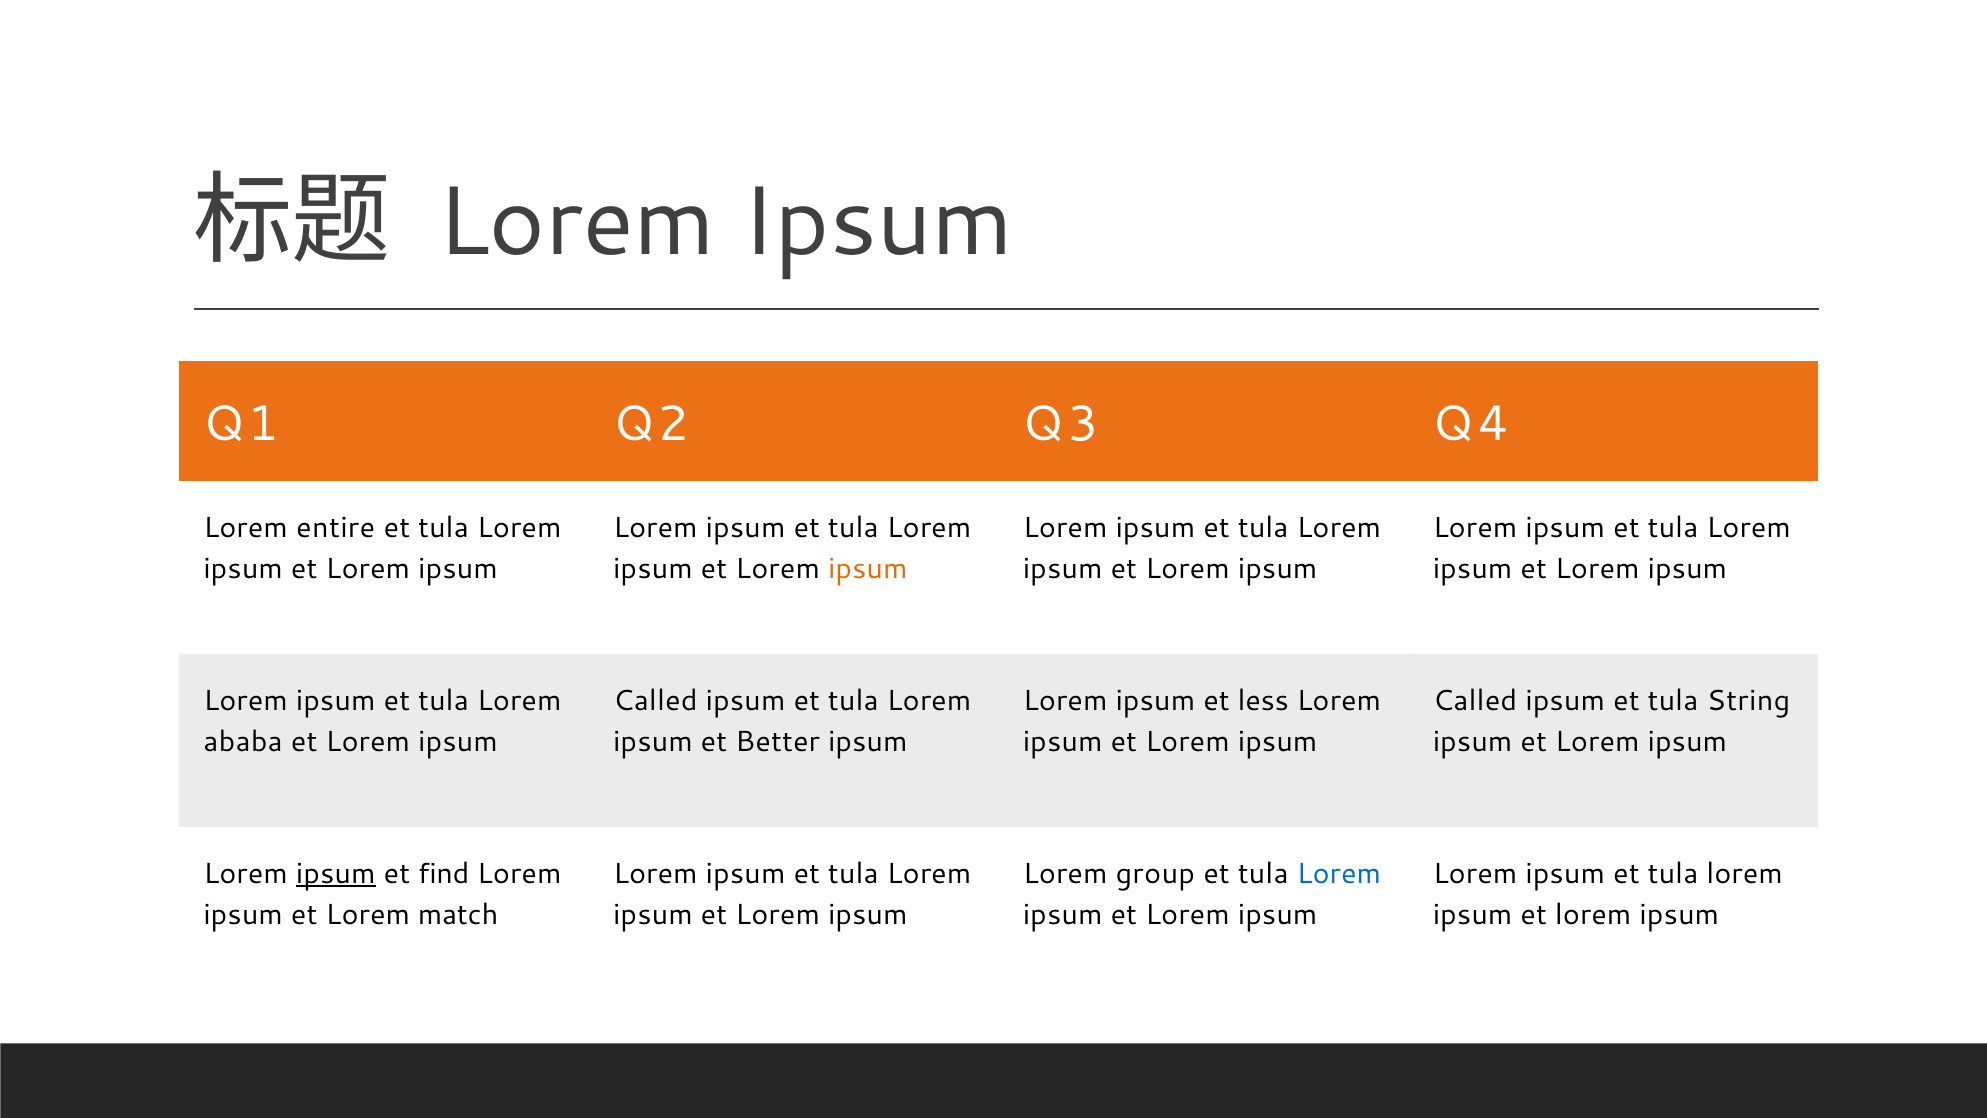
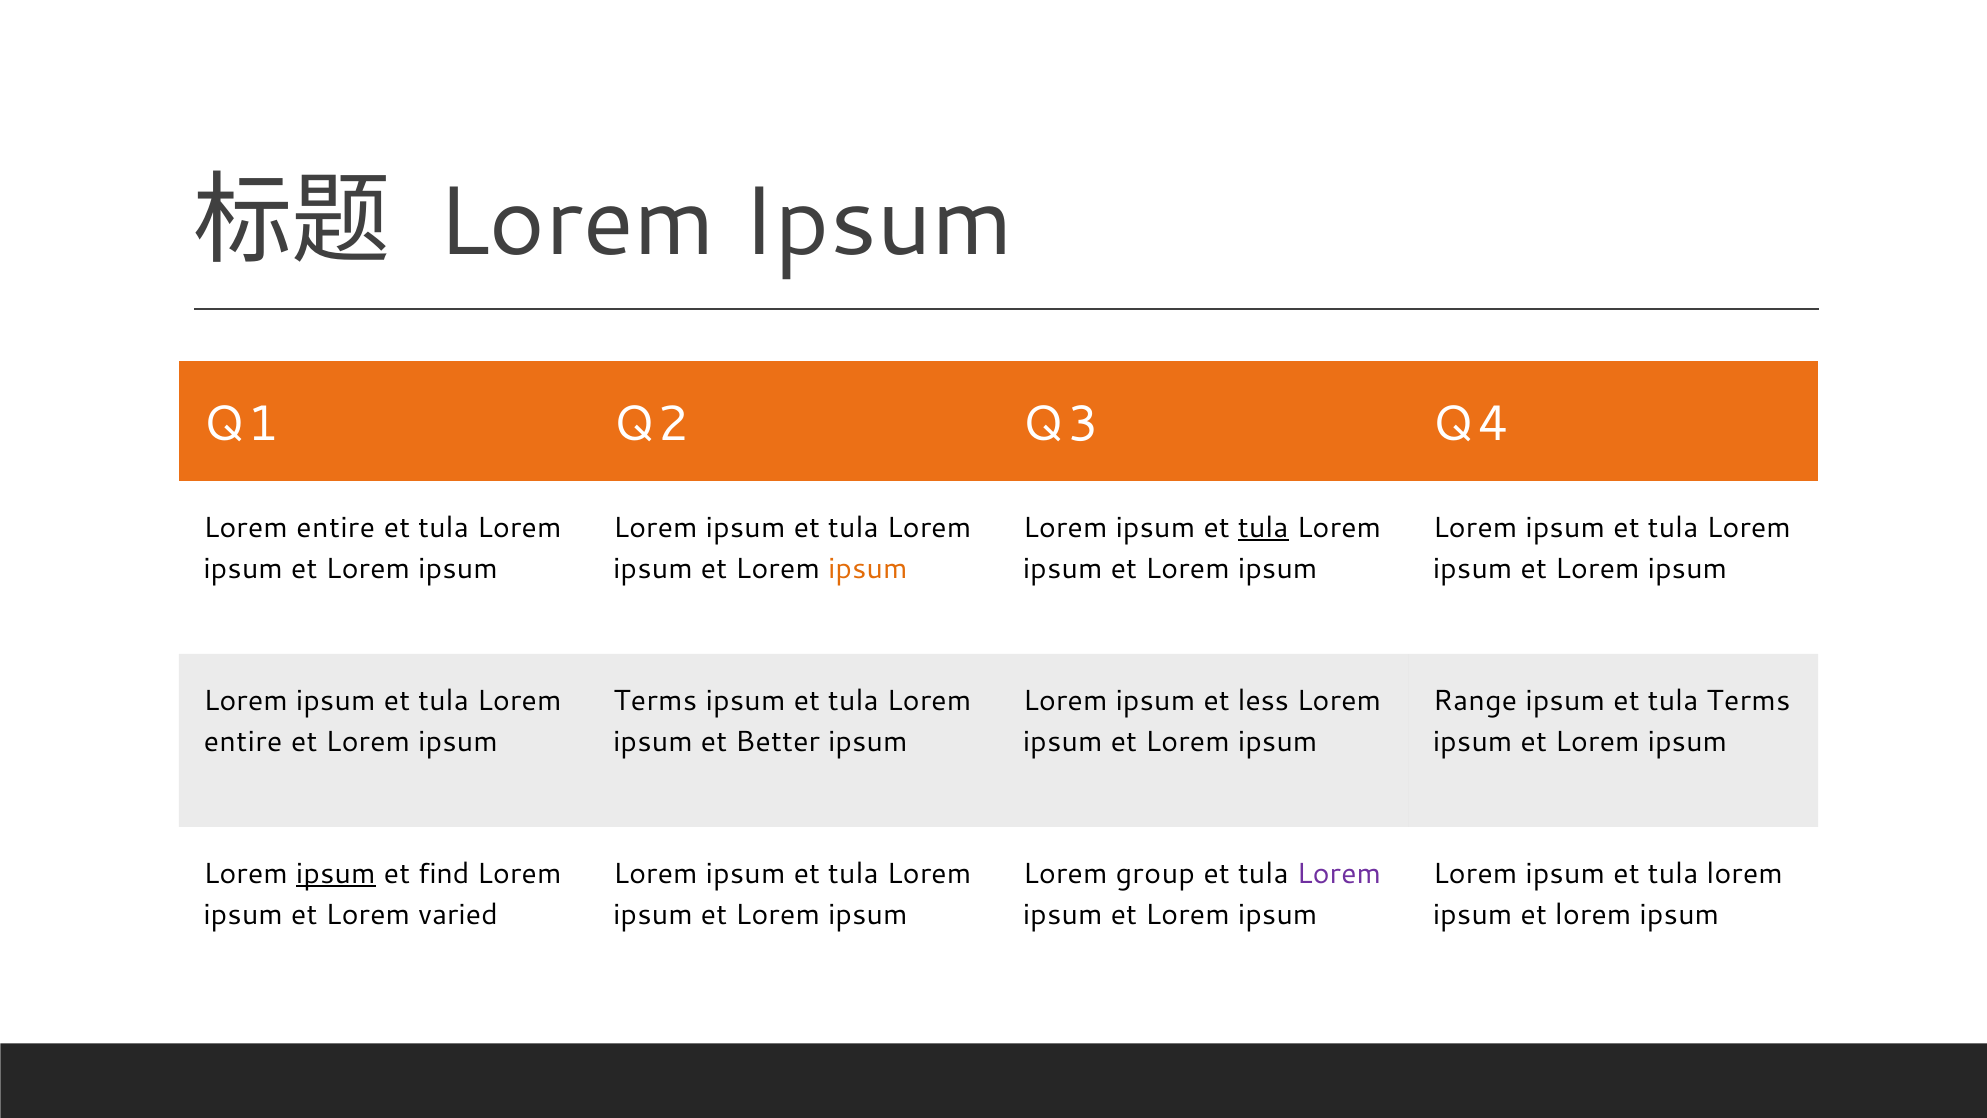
tula at (1263, 528) underline: none -> present
Called at (655, 701): Called -> Terms
Called at (1475, 701): Called -> Range
tula String: String -> Terms
ababa at (243, 742): ababa -> entire
Lorem at (1339, 874) colour: blue -> purple
match: match -> varied
